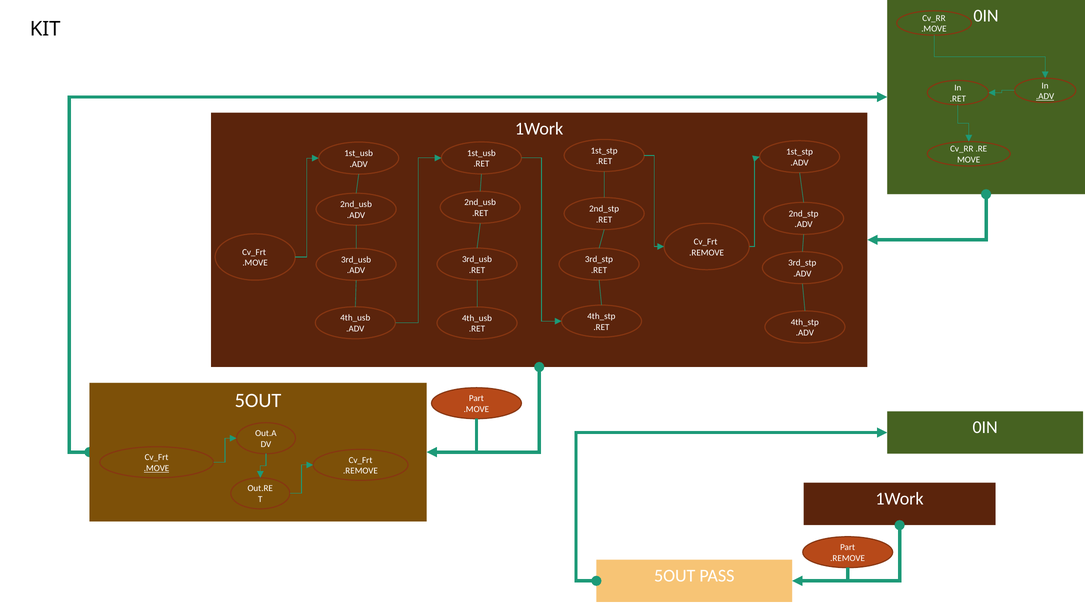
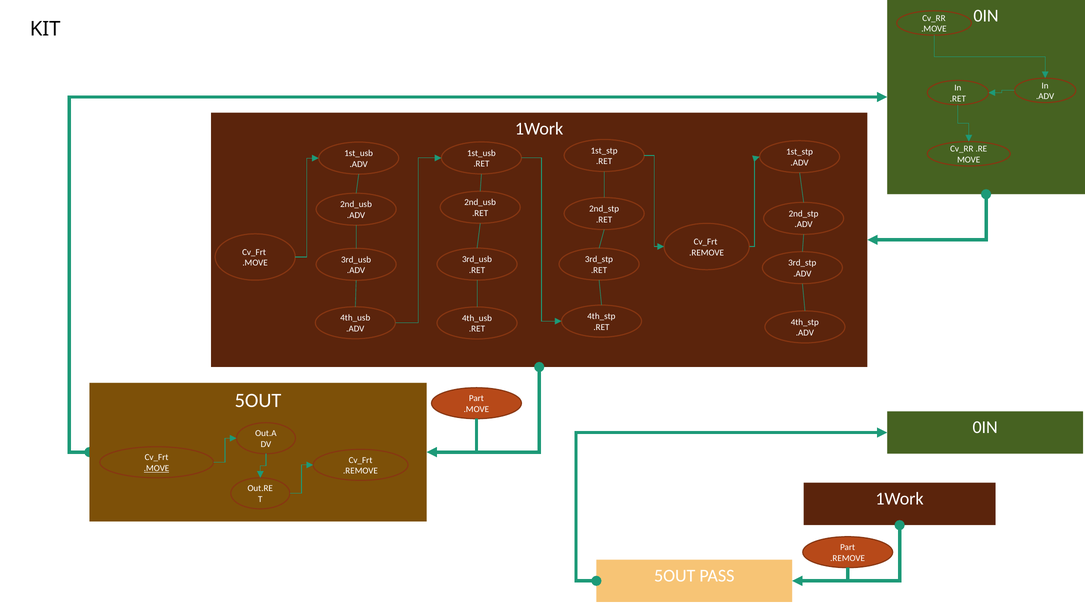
.ADV at (1045, 96) underline: present -> none
